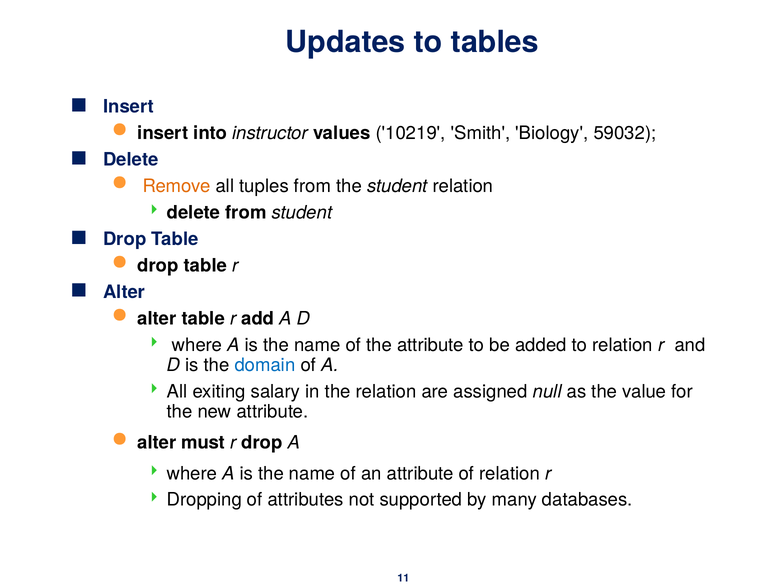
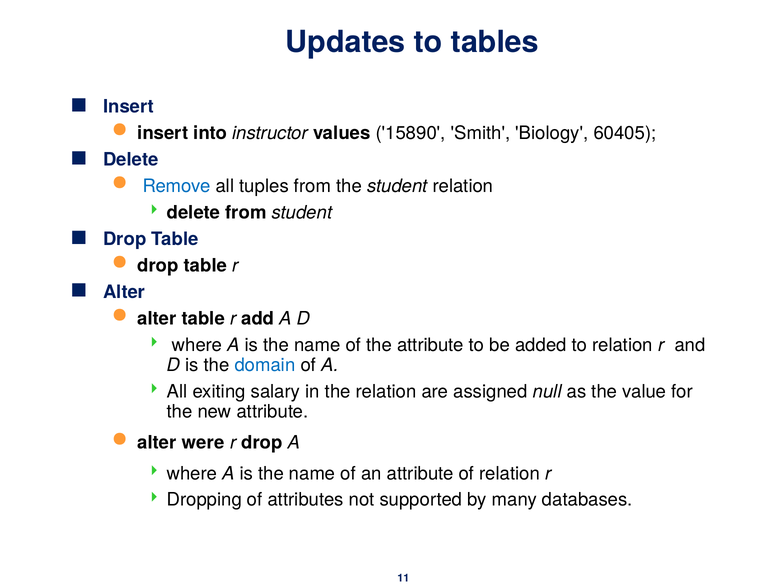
10219: 10219 -> 15890
59032: 59032 -> 60405
Remove colour: orange -> blue
must: must -> were
